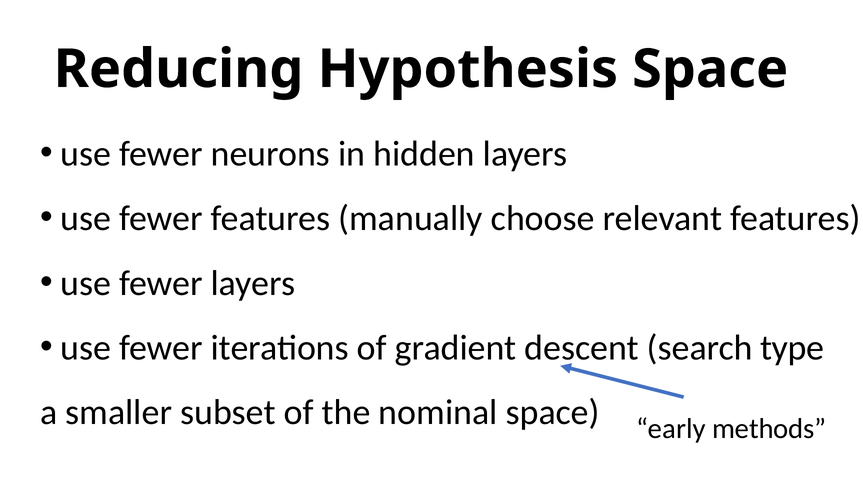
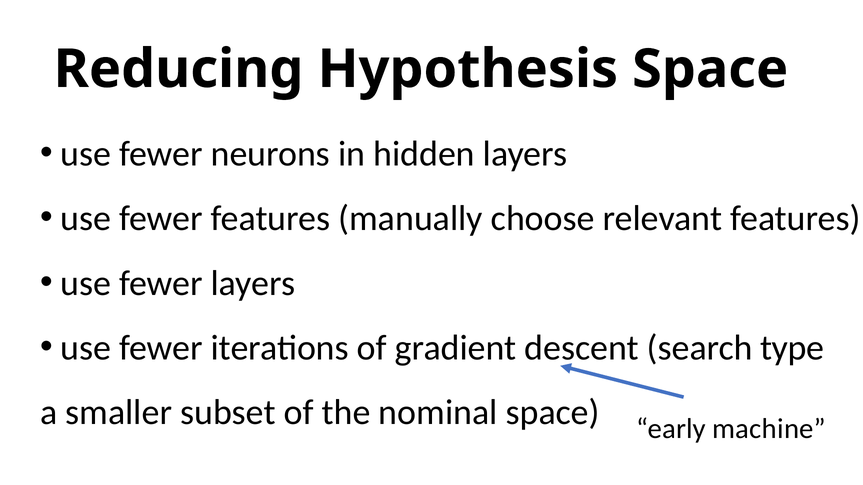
methods: methods -> machine
